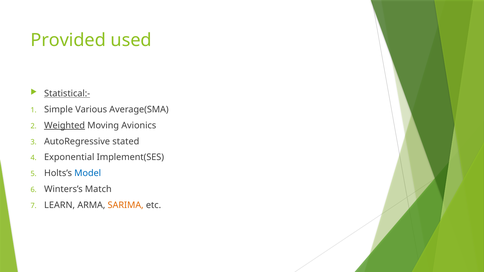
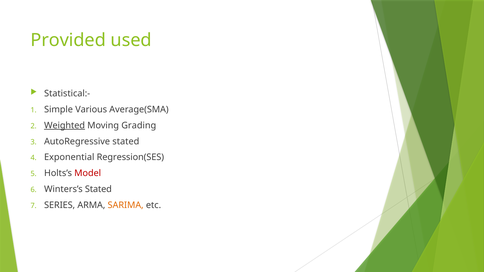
Statistical:- underline: present -> none
Avionics: Avionics -> Grading
Implement(SES: Implement(SES -> Regression(SES
Model colour: blue -> red
Winters’s Match: Match -> Stated
LEARN: LEARN -> SERIES
